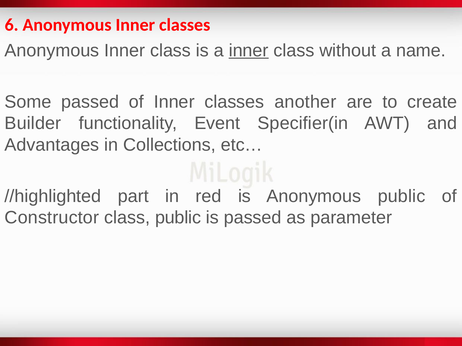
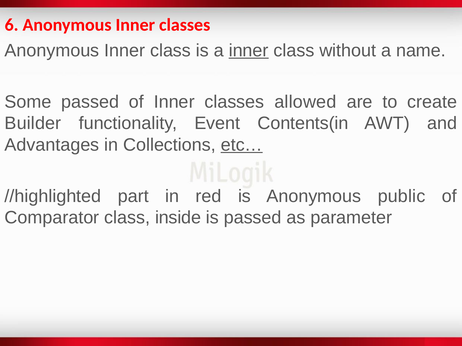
another: another -> allowed
Specifier(in: Specifier(in -> Contents(in
etc… underline: none -> present
Constructor: Constructor -> Comparator
class public: public -> inside
